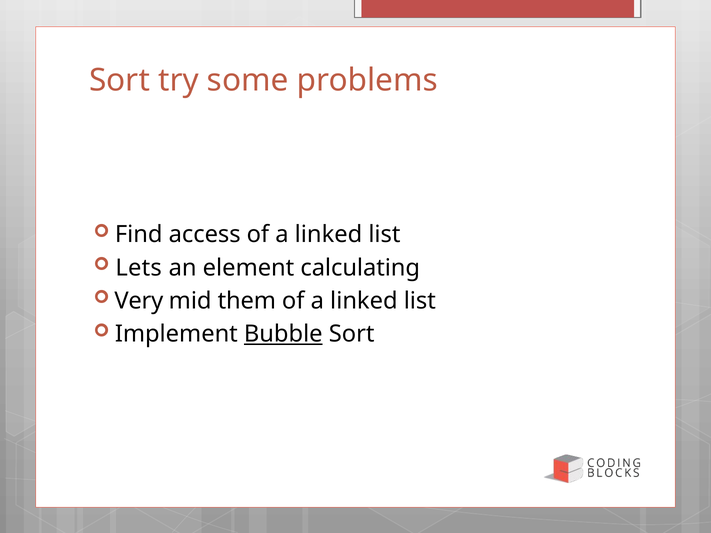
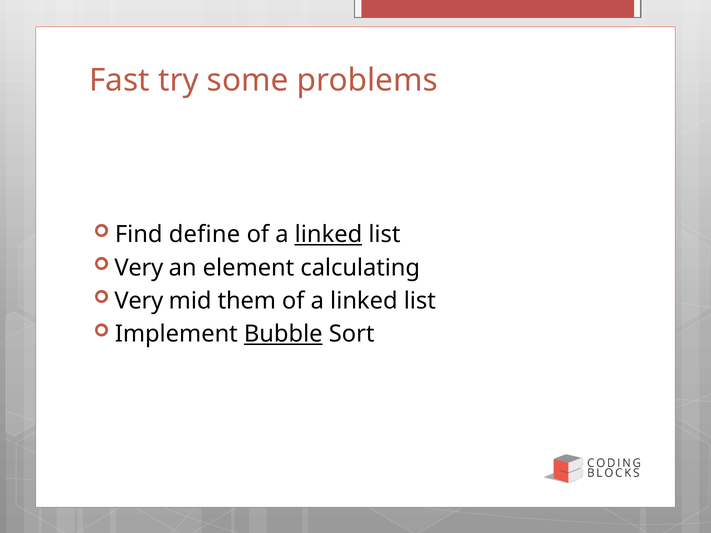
Sort at (119, 80): Sort -> Fast
access: access -> define
linked at (328, 235) underline: none -> present
Lets at (139, 268): Lets -> Very
